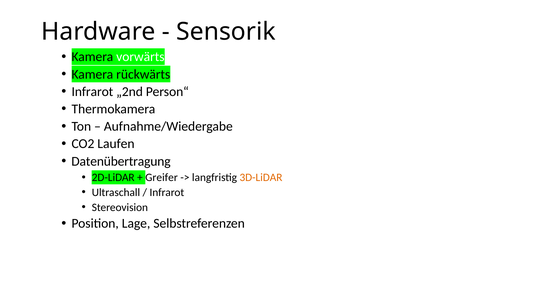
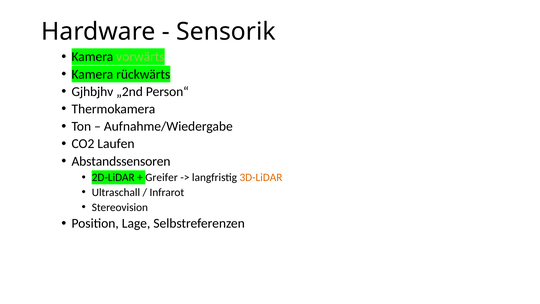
vorwärts colour: white -> light green
Infrarot at (92, 92): Infrarot -> Gjhbjhv
Datenübertragung: Datenübertragung -> Abstandssensoren
